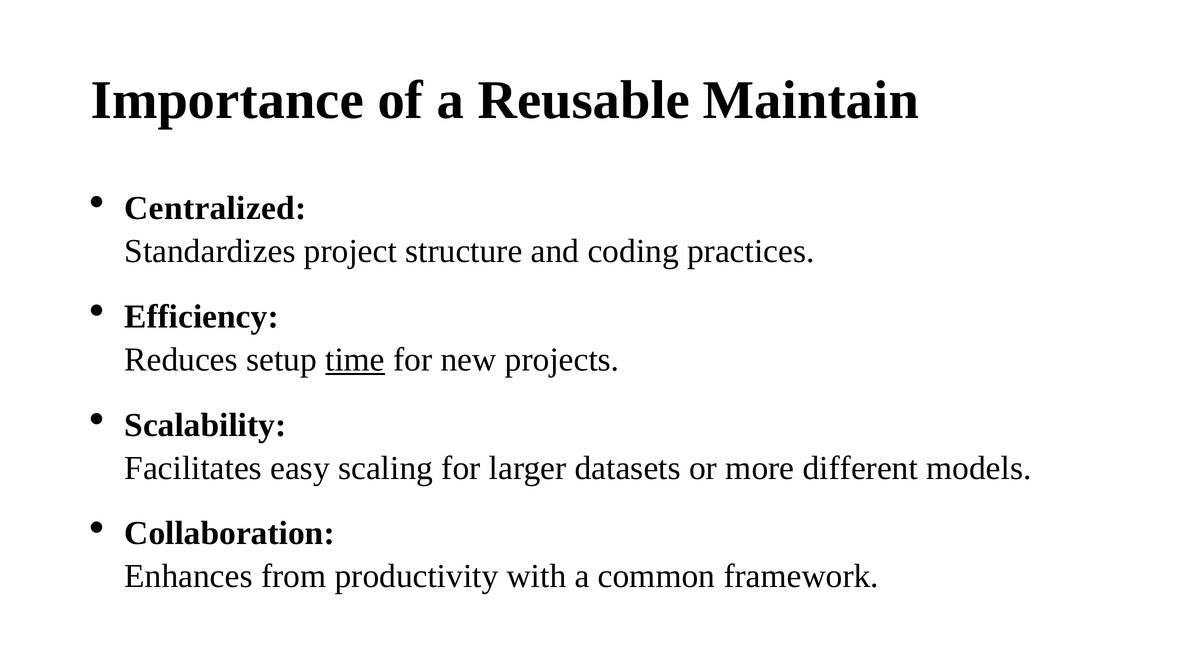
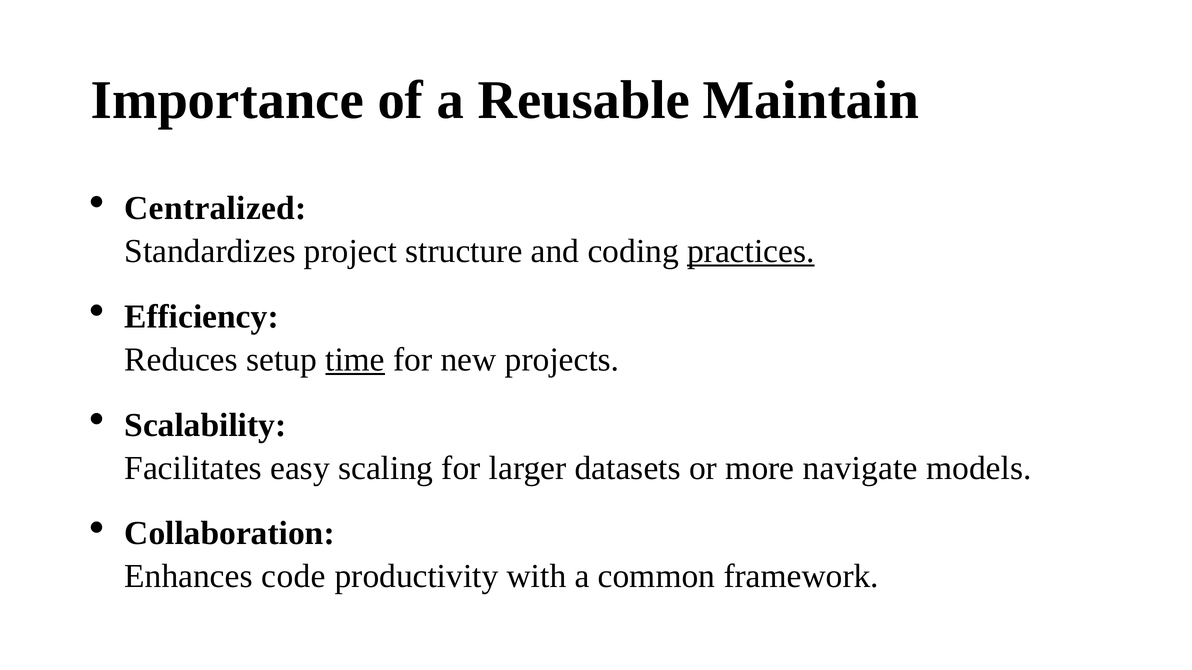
practices underline: none -> present
different: different -> navigate
from: from -> code
